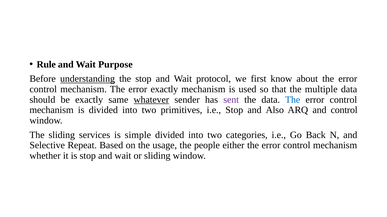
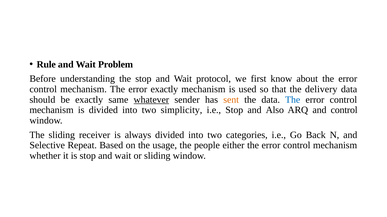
Purpose: Purpose -> Problem
understanding underline: present -> none
multiple: multiple -> delivery
sent colour: purple -> orange
primitives: primitives -> simplicity
services: services -> receiver
simple: simple -> always
